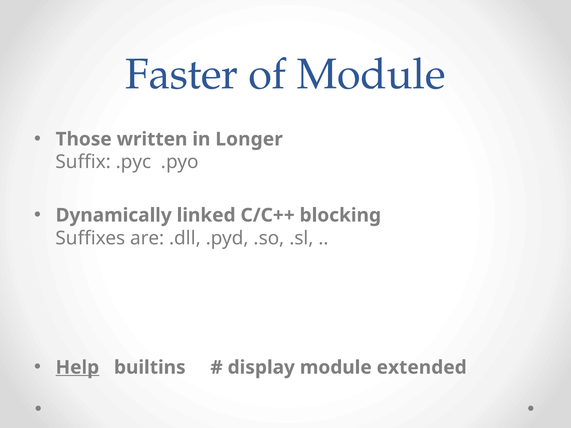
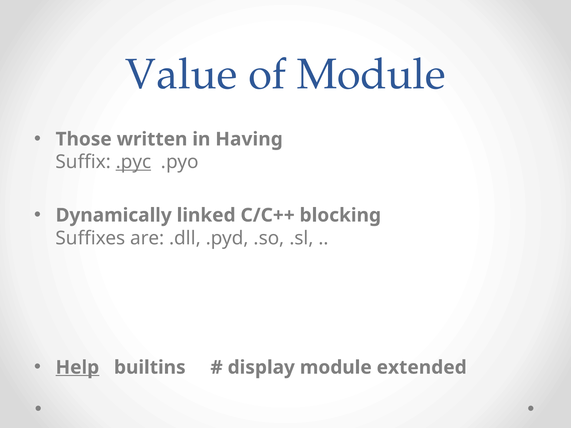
Faster: Faster -> Value
Longer: Longer -> Having
.pyc underline: none -> present
